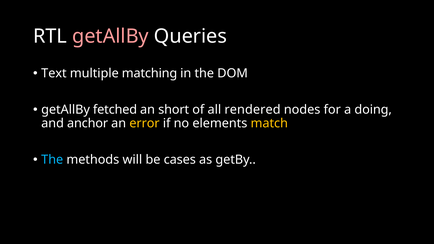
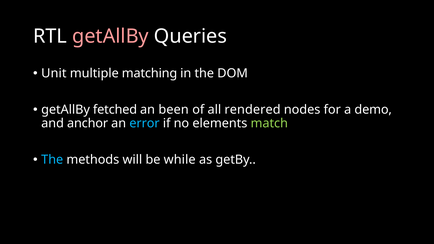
Text: Text -> Unit
short: short -> been
doing: doing -> demo
error colour: yellow -> light blue
match colour: yellow -> light green
cases: cases -> while
